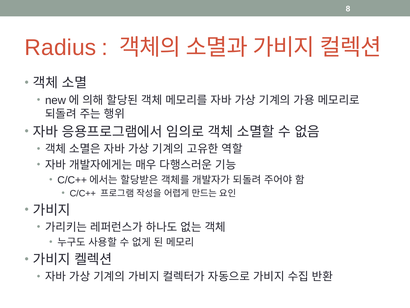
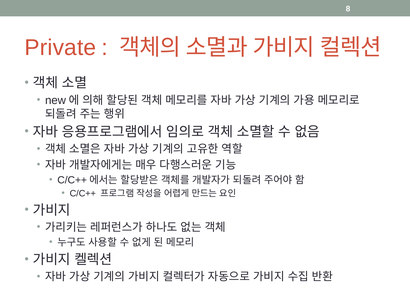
Radius: Radius -> Private
